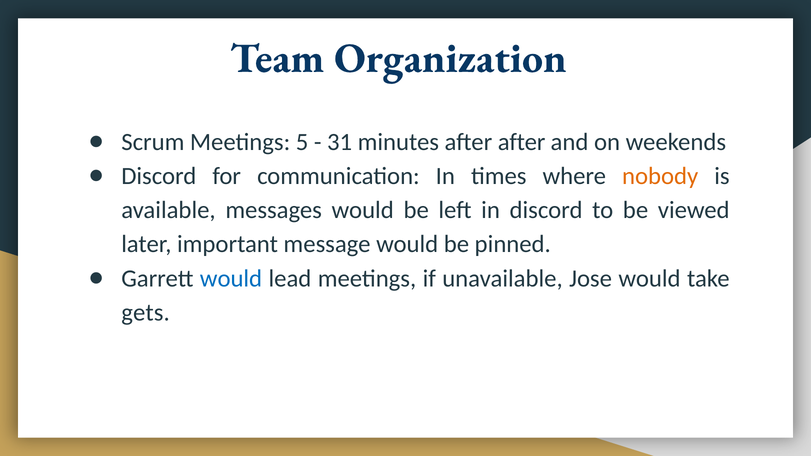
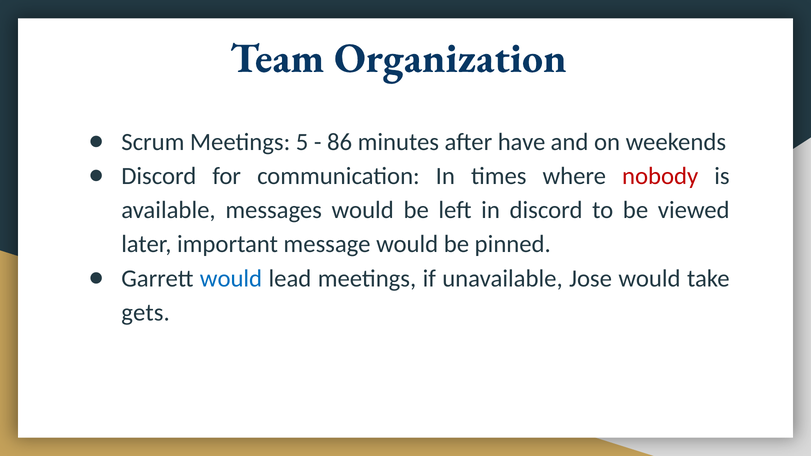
31: 31 -> 86
after after: after -> have
nobody colour: orange -> red
